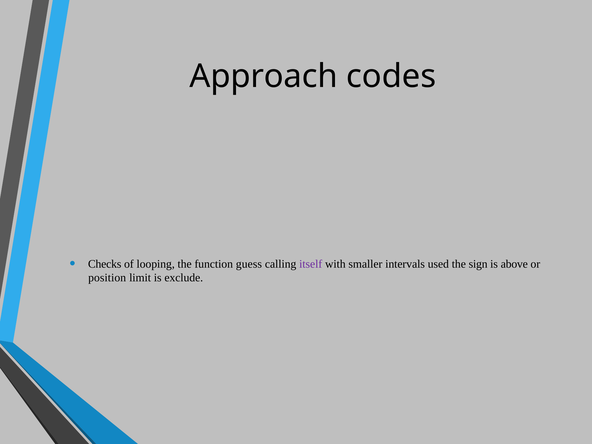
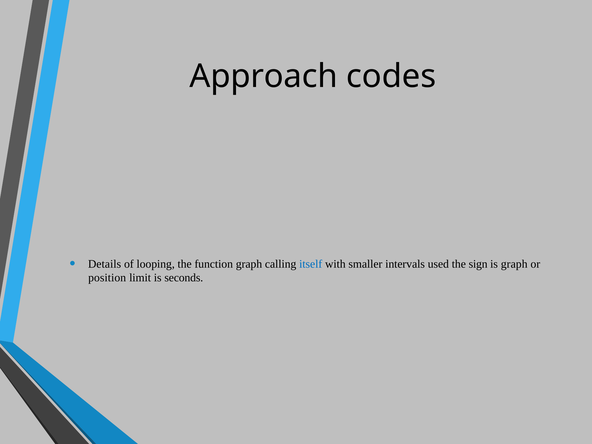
Checks: Checks -> Details
function guess: guess -> graph
itself colour: purple -> blue
is above: above -> graph
exclude: exclude -> seconds
